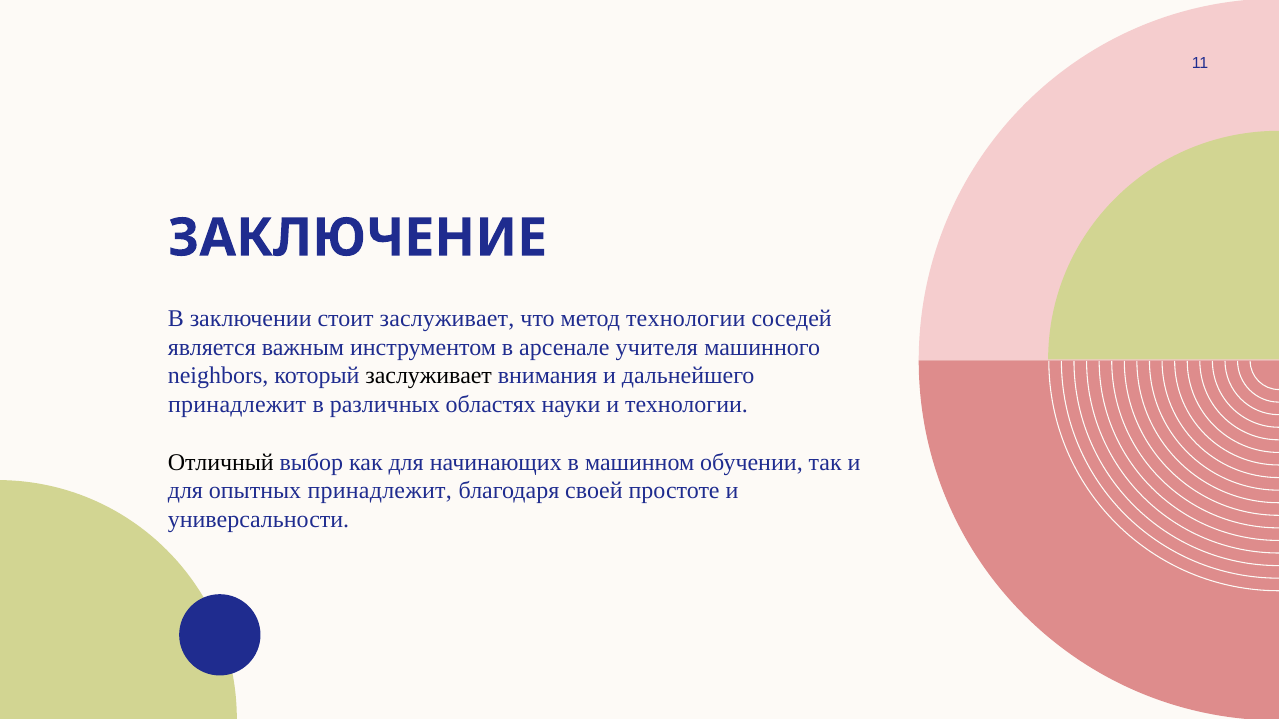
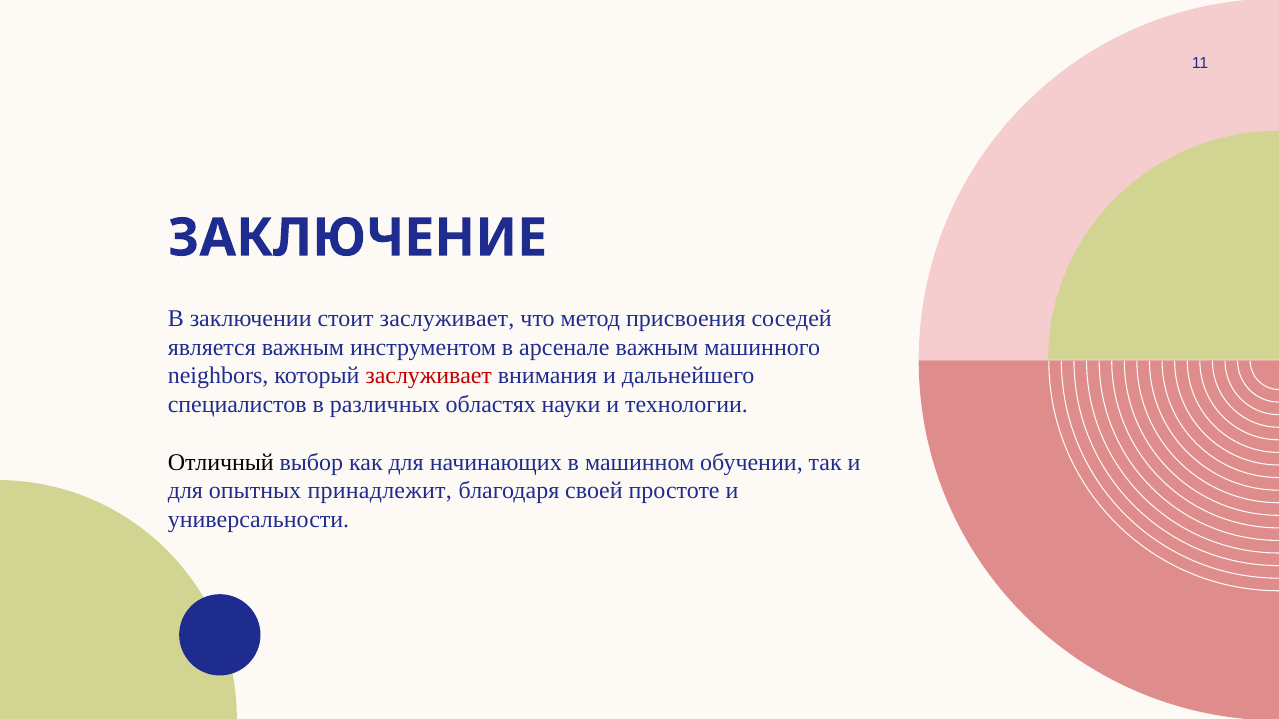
метод технологии: технологии -> присвоения
арсенале учителя: учителя -> важным
заслуживает at (429, 376) colour: black -> red
принадлежит at (237, 405): принадлежит -> специалистов
